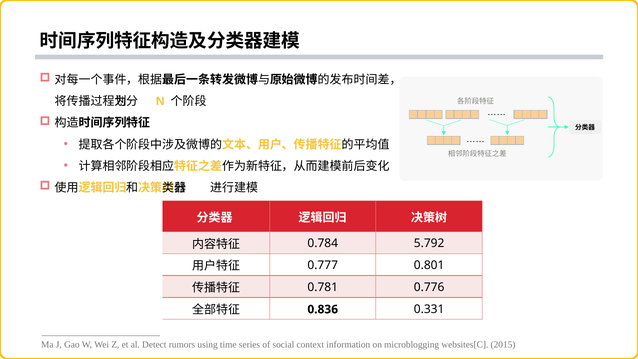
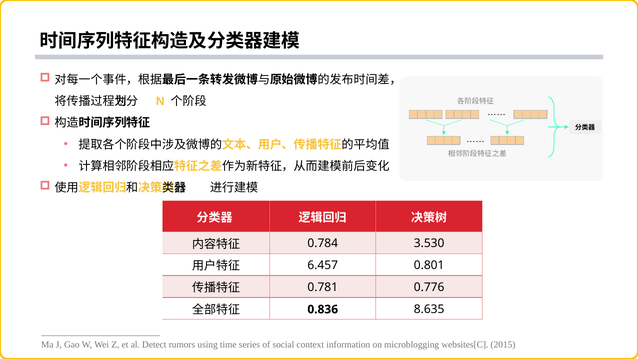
5.792: 5.792 -> 3.530
0.777: 0.777 -> 6.457
0.331: 0.331 -> 8.635
